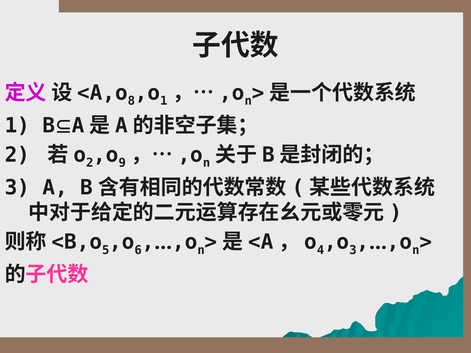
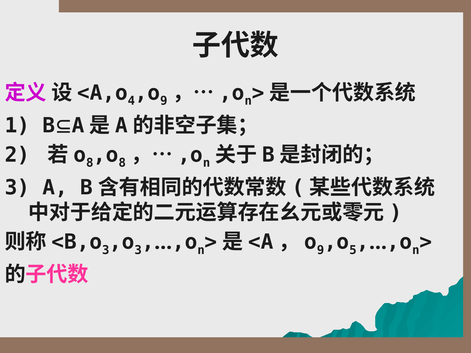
8: 8 -> 4
1 at (164, 101): 1 -> 9
2 at (90, 163): 2 -> 8
9 at (122, 163): 9 -> 8
5 at (106, 250): 5 -> 3
6 at (138, 250): 6 -> 3
4 at (321, 250): 4 -> 9
3 at (353, 250): 3 -> 5
